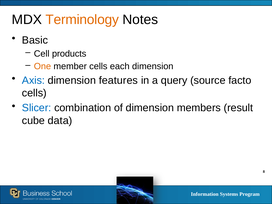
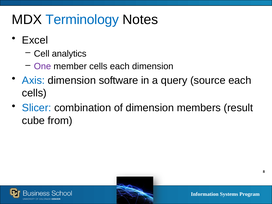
Terminology colour: orange -> blue
Basic: Basic -> Excel
products: products -> analytics
One colour: orange -> purple
features: features -> software
source facto: facto -> each
data: data -> from
